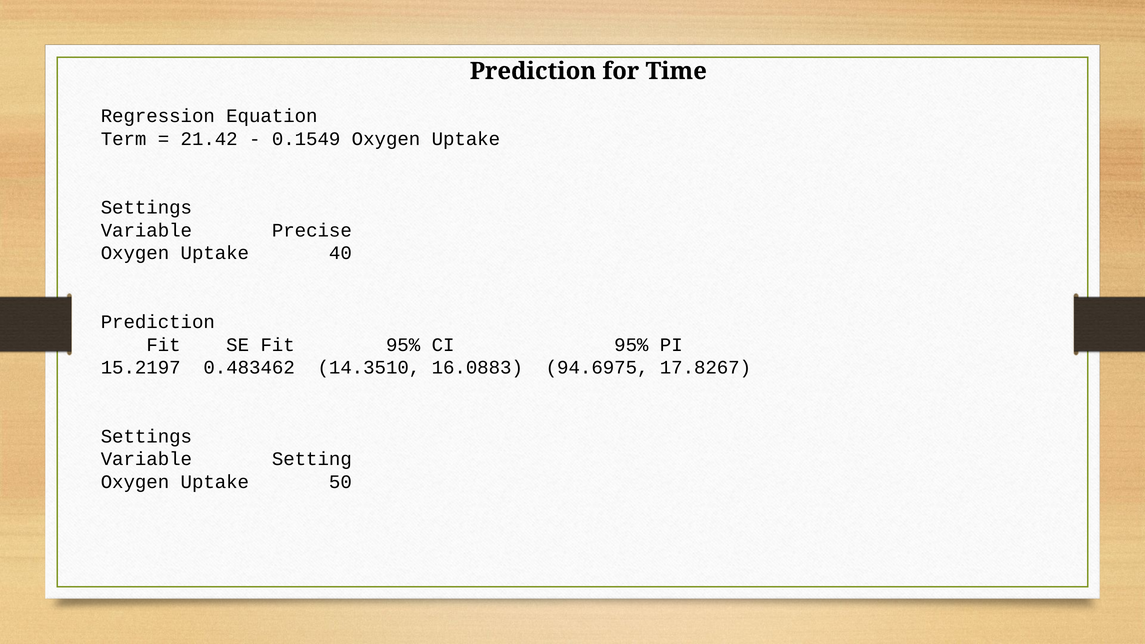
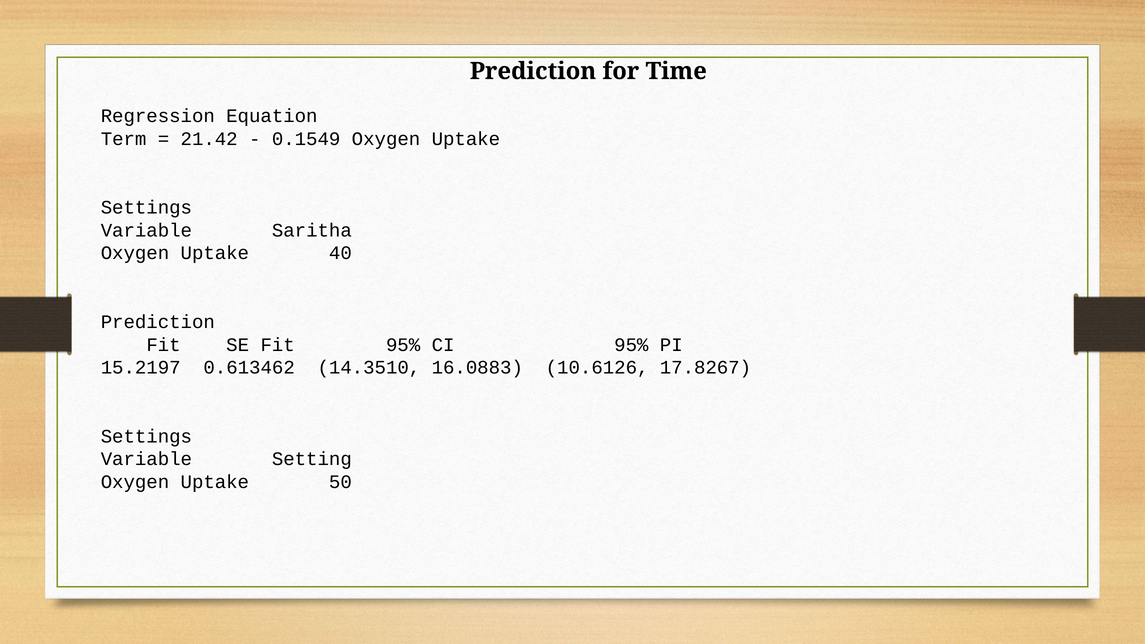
Precise: Precise -> Saritha
0.483462: 0.483462 -> 0.613462
94.6975: 94.6975 -> 10.6126
